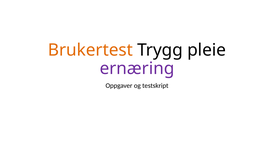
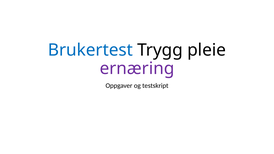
Brukertest colour: orange -> blue
